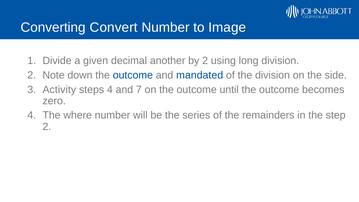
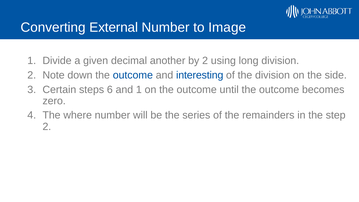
Convert: Convert -> External
mandated: mandated -> interesting
Activity: Activity -> Certain
steps 4: 4 -> 6
and 7: 7 -> 1
